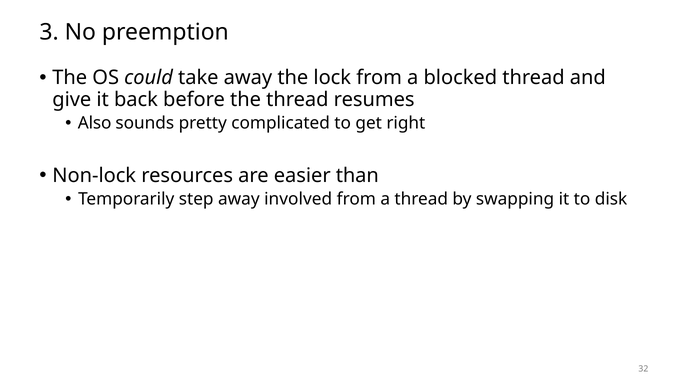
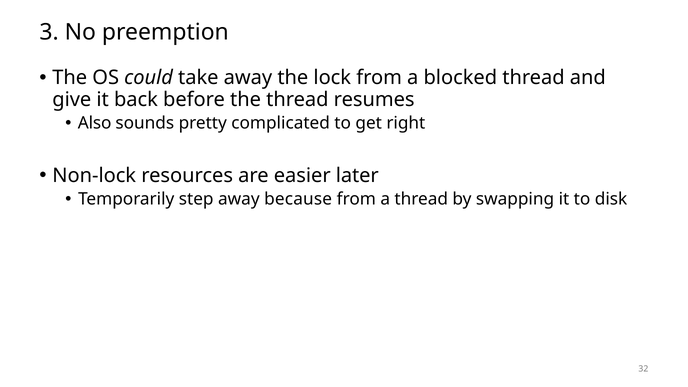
than: than -> later
involved: involved -> because
